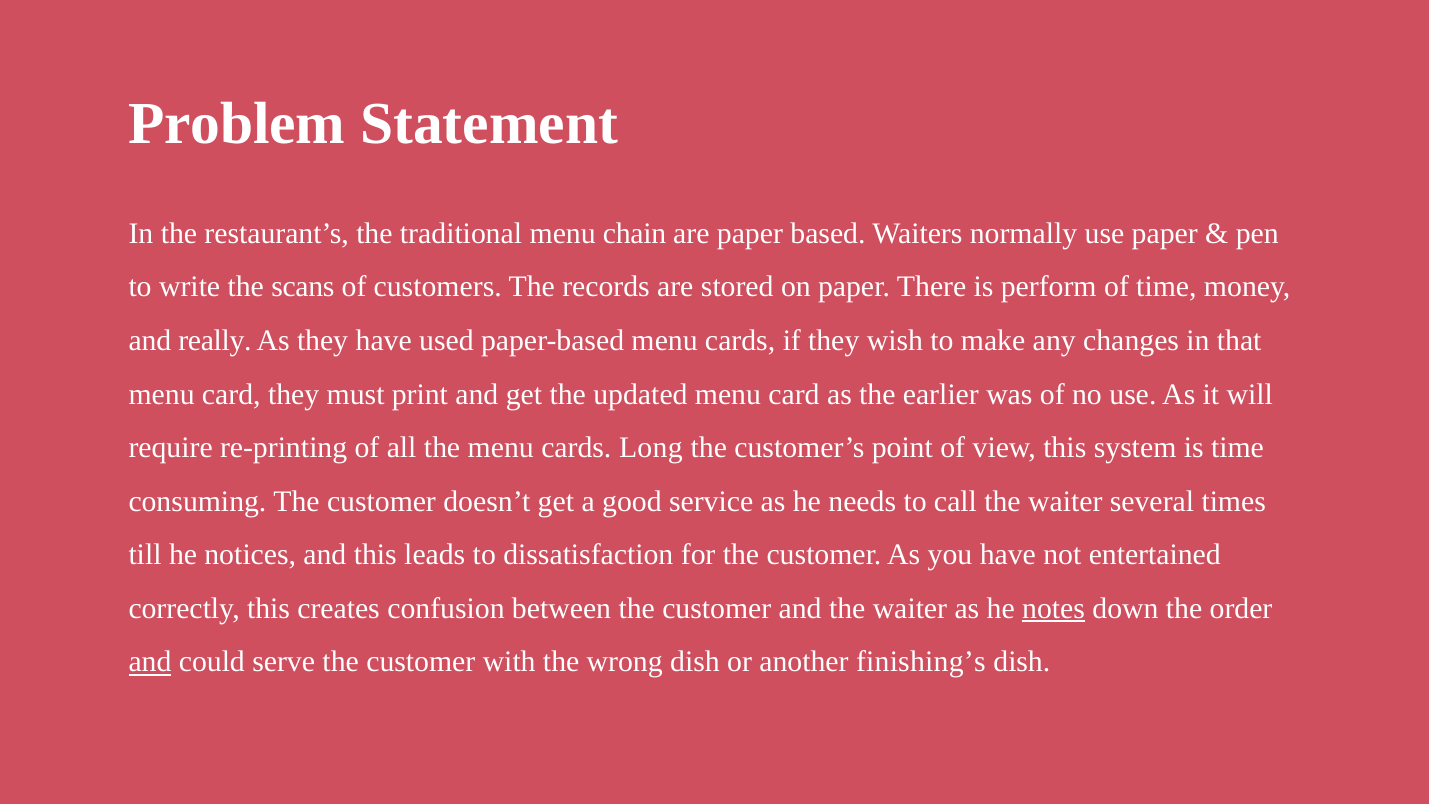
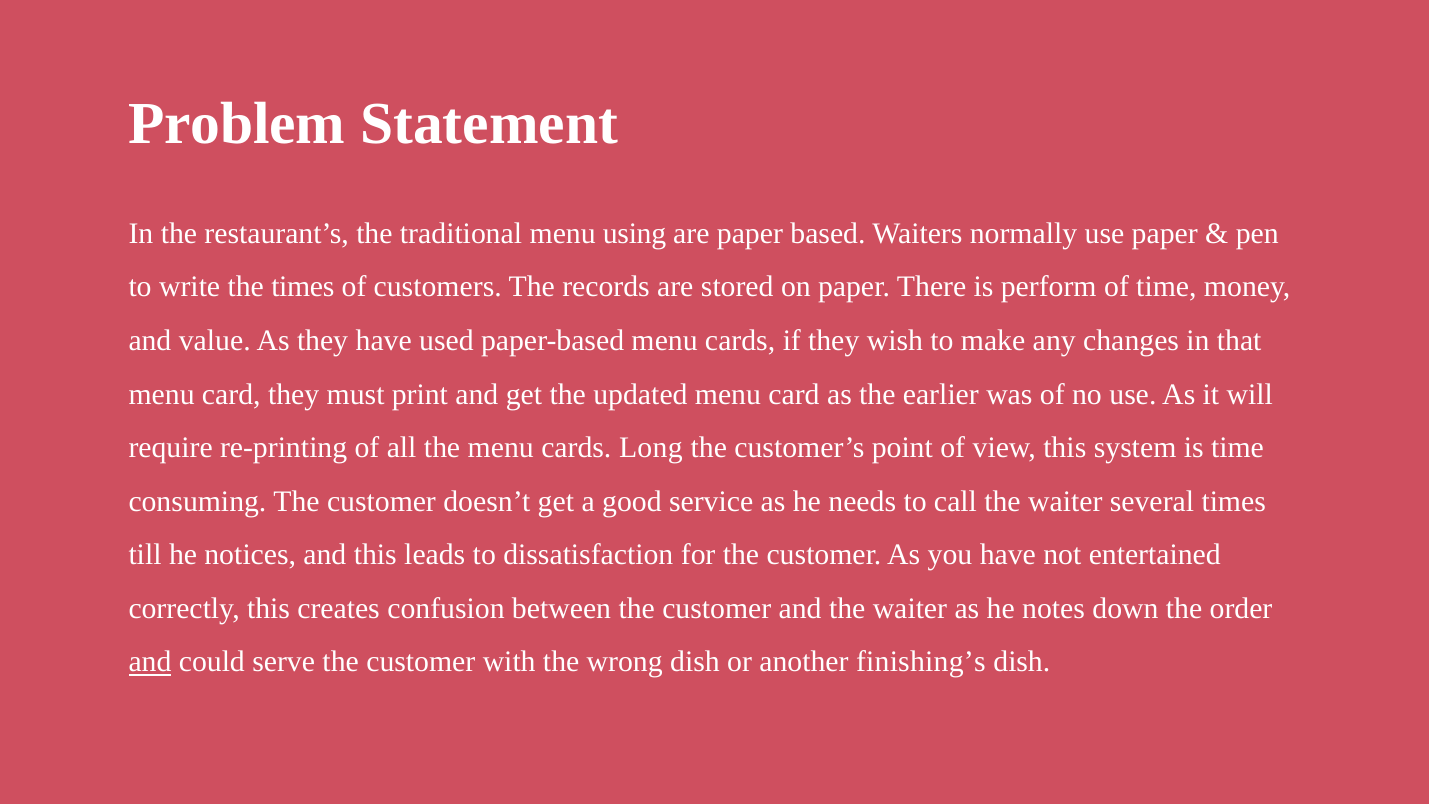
chain: chain -> using
the scans: scans -> times
really: really -> value
notes underline: present -> none
